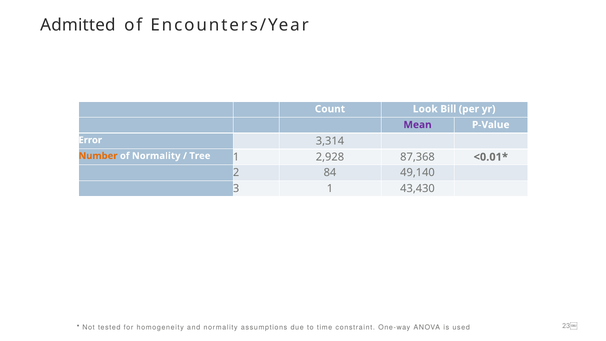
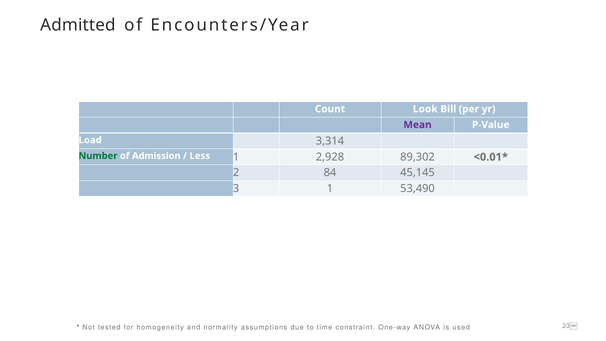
Error: Error -> Load
Number colour: orange -> green
of Normality: Normality -> Admission
Tree: Tree -> Less
87,368: 87,368 -> 89,302
49,140: 49,140 -> 45,145
43,430: 43,430 -> 53,490
